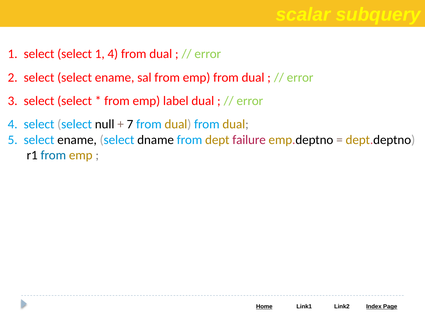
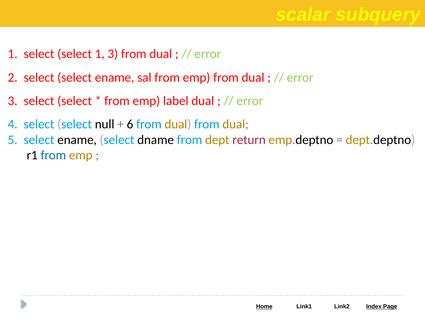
1 4: 4 -> 3
7: 7 -> 6
failure: failure -> return
